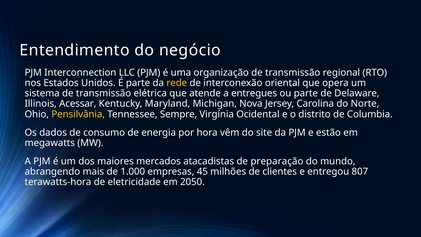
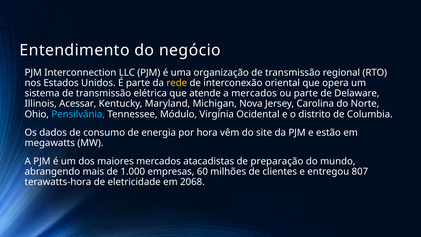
a entregues: entregues -> mercados
Pensilvânia colour: yellow -> light blue
Sempre: Sempre -> Módulo
45: 45 -> 60
2050: 2050 -> 2068
